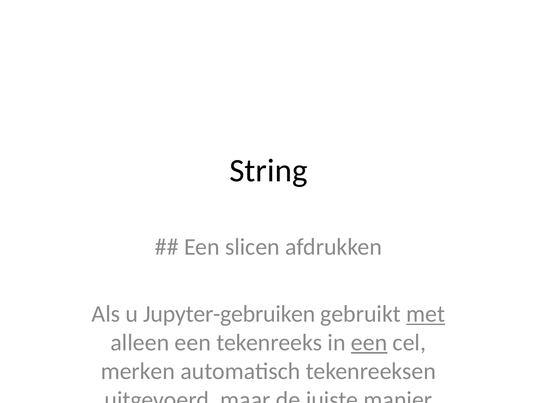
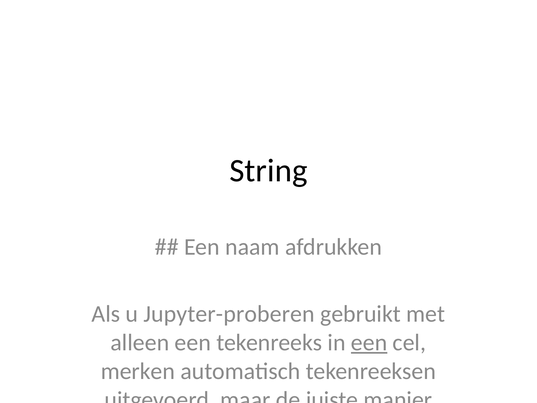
slicen: slicen -> naam
Jupyter-gebruiken: Jupyter-gebruiken -> Jupyter-proberen
met underline: present -> none
